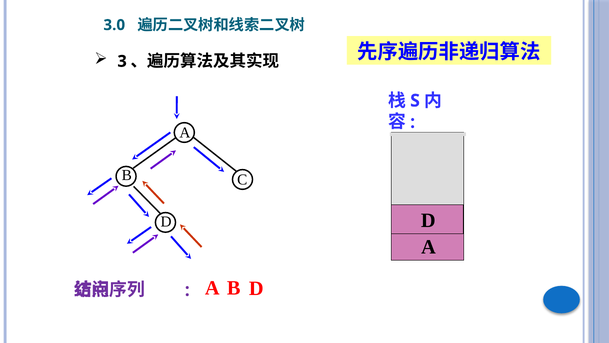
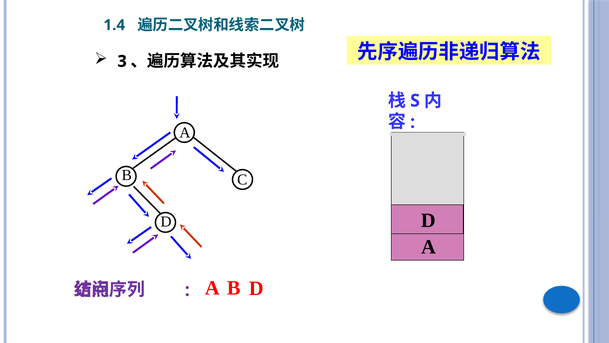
3.0: 3.0 -> 1.4
